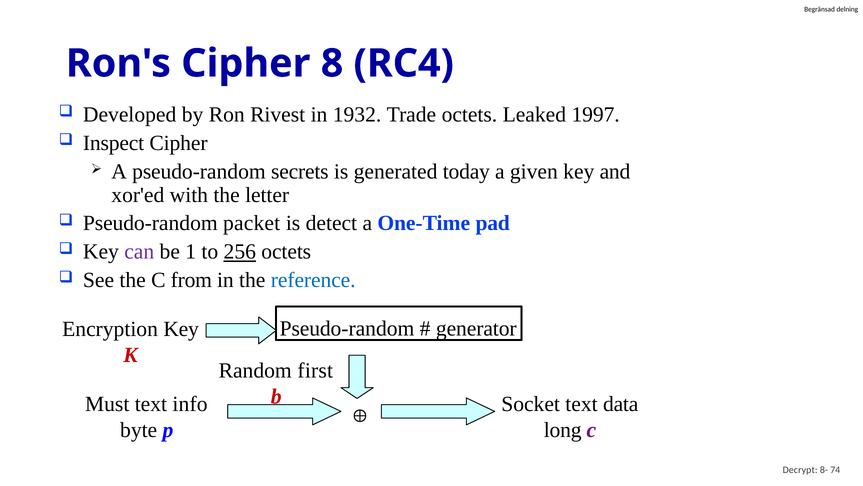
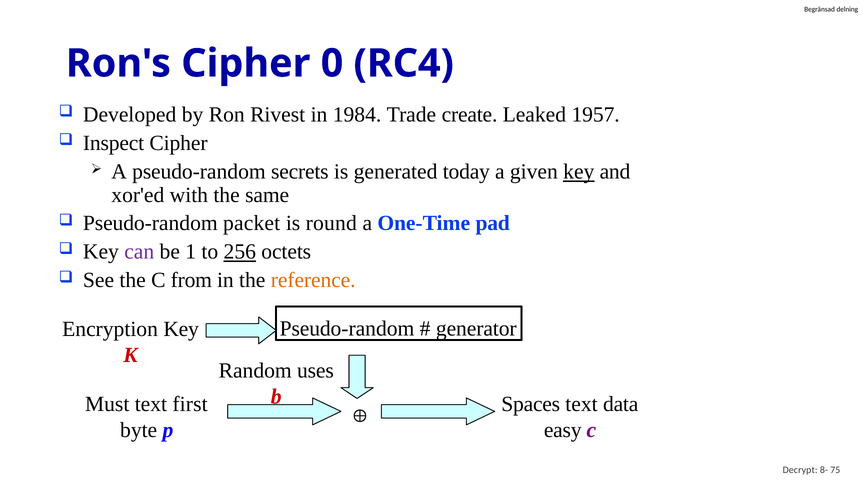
8: 8 -> 0
1932: 1932 -> 1984
Trade octets: octets -> create
1997: 1997 -> 1957
key at (579, 172) underline: none -> present
letter: letter -> same
detect: detect -> round
reference colour: blue -> orange
first: first -> uses
info: info -> first
Socket: Socket -> Spaces
long: long -> easy
74: 74 -> 75
